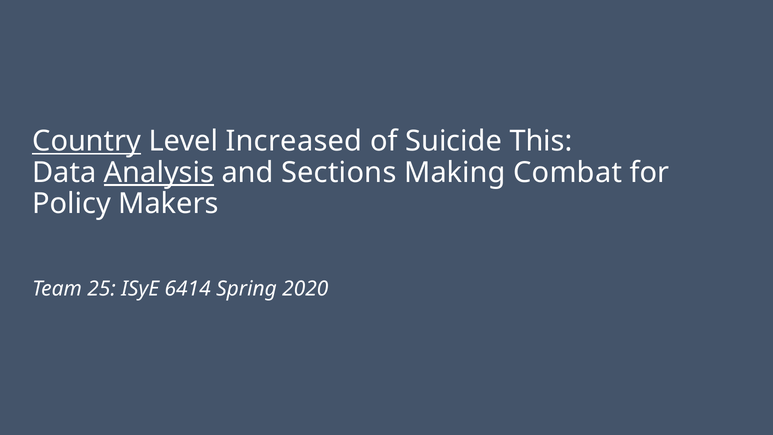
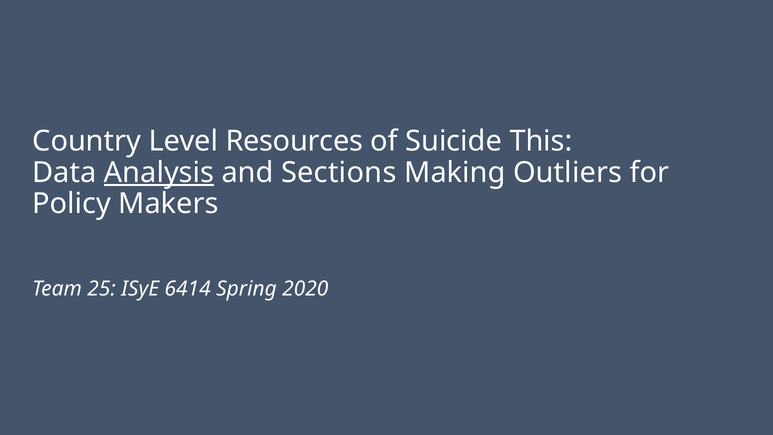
Country underline: present -> none
Increased: Increased -> Resources
Combat: Combat -> Outliers
